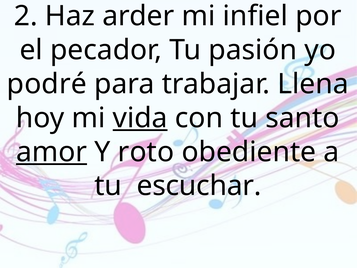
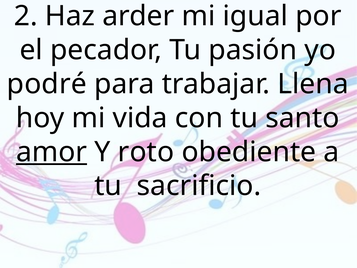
infiel: infiel -> igual
vida underline: present -> none
escuchar: escuchar -> sacrificio
